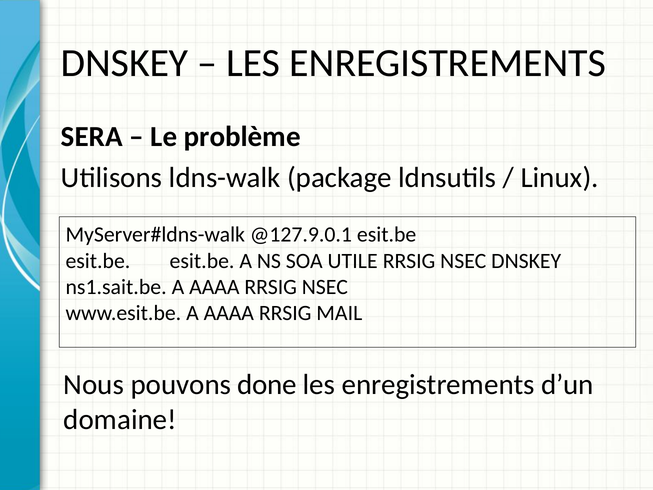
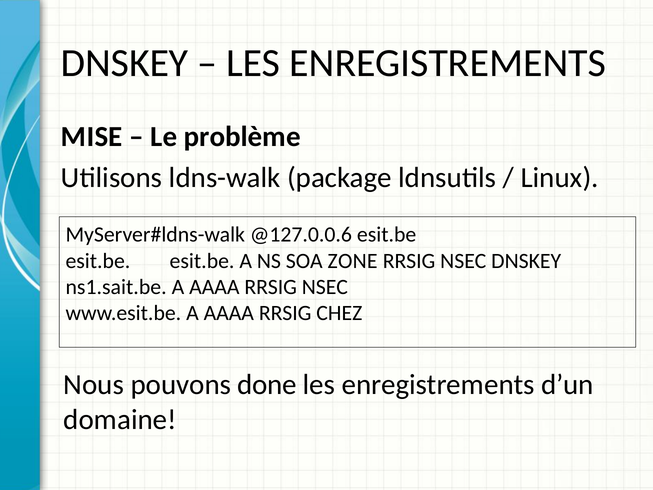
SERA: SERA -> MISE
@127.9.0.1: @127.9.0.1 -> @127.0.0.6
UTILE: UTILE -> ZONE
MAIL: MAIL -> CHEZ
